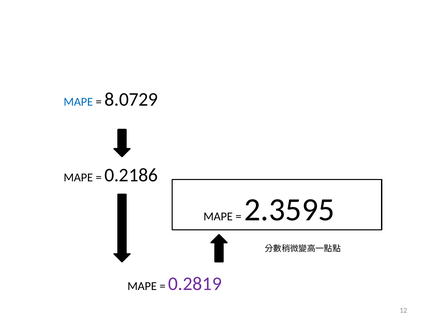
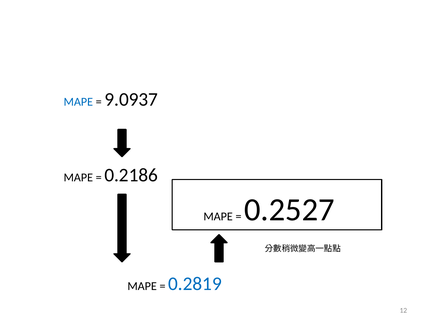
8.0729: 8.0729 -> 9.0937
2.3595: 2.3595 -> 0.2527
0.2819 colour: purple -> blue
